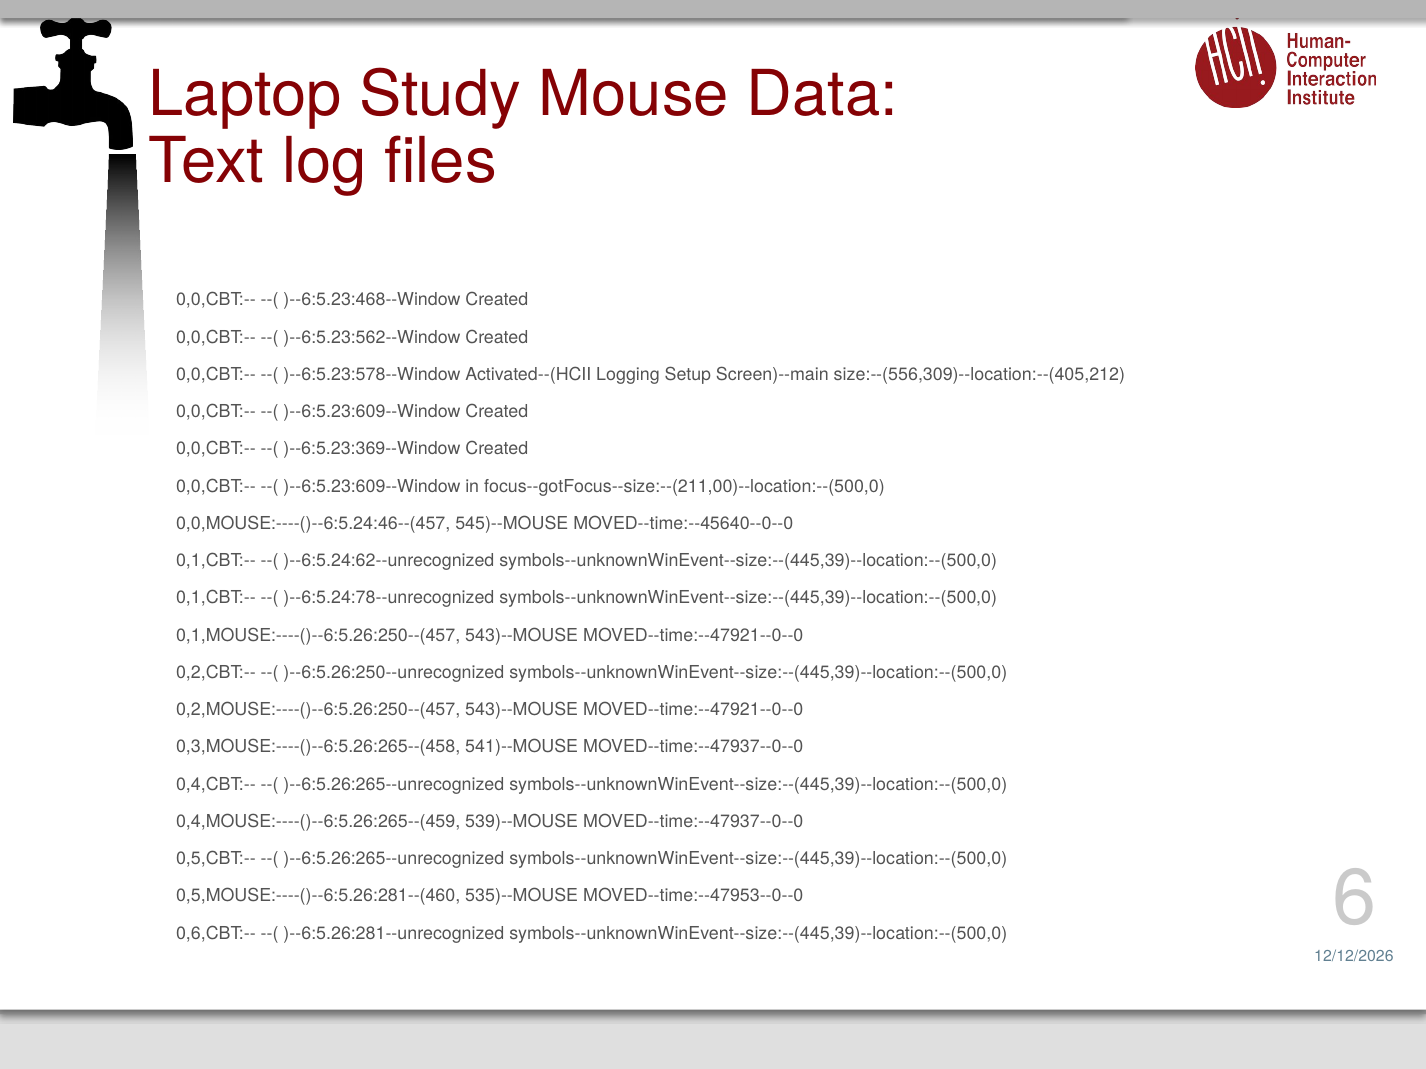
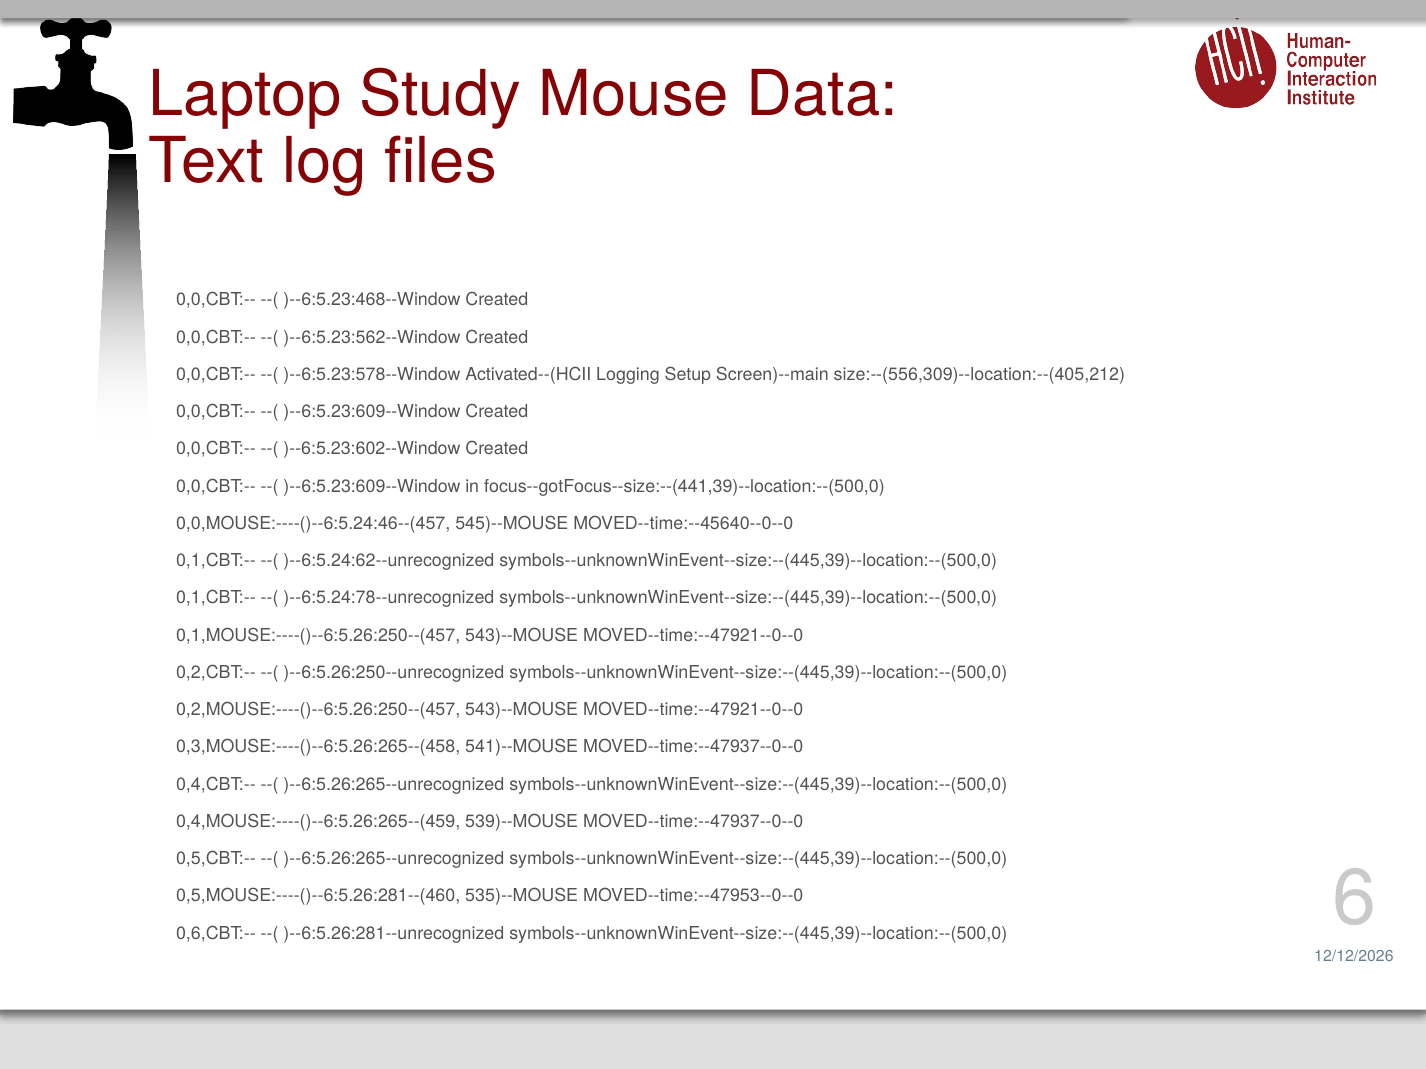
)--6:5.23:369--Window: )--6:5.23:369--Window -> )--6:5.23:602--Window
focus--gotFocus--size:--(211,00)--location:--(500,0: focus--gotFocus--size:--(211,00)--location:--(500,0 -> focus--gotFocus--size:--(441,39)--location:--(500,0
